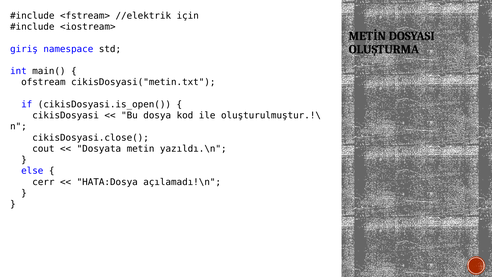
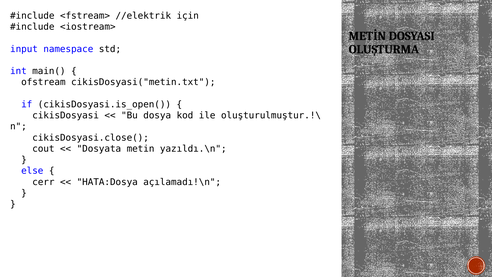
giriş: giriş -> input
